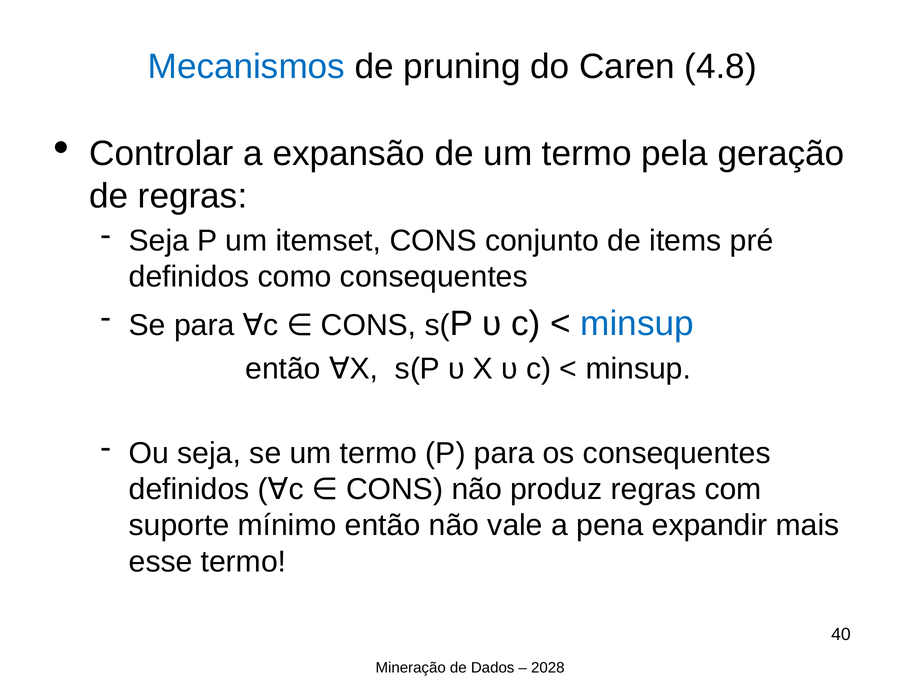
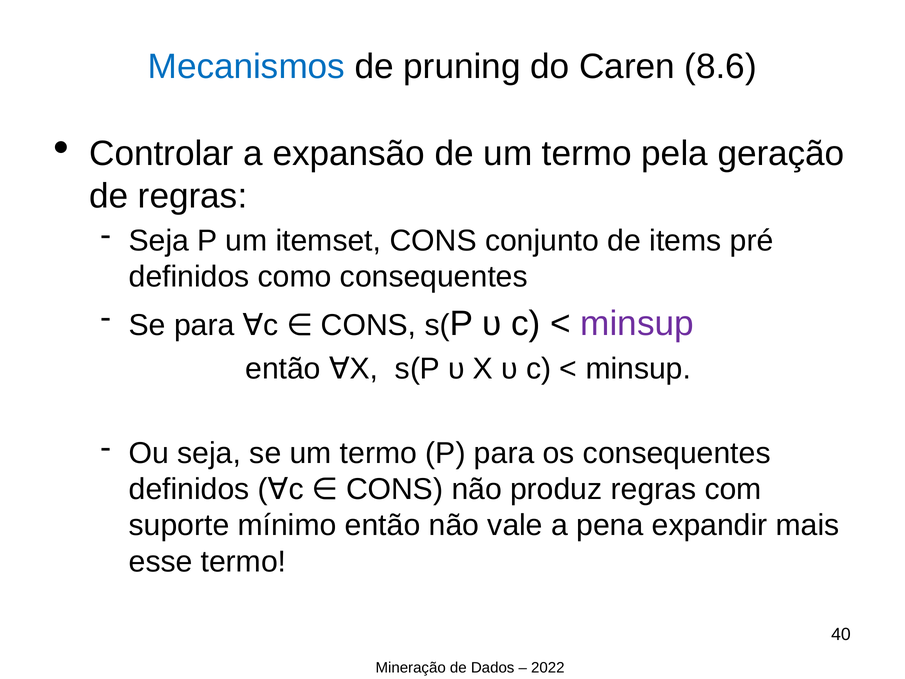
4.8: 4.8 -> 8.6
minsup at (637, 324) colour: blue -> purple
2028: 2028 -> 2022
